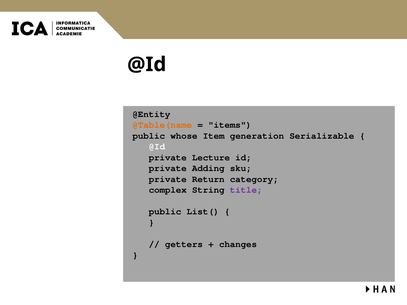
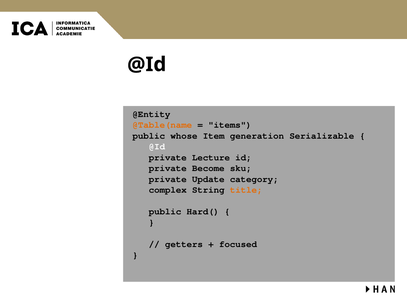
Adding: Adding -> Become
Return: Return -> Update
title colour: purple -> orange
List(: List( -> Hard(
changes: changes -> focused
